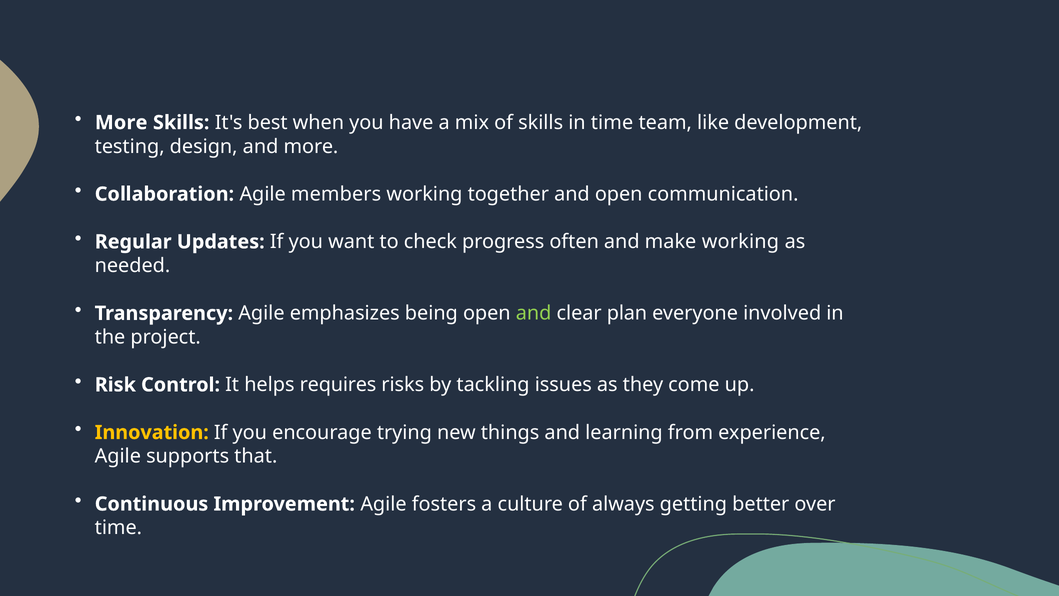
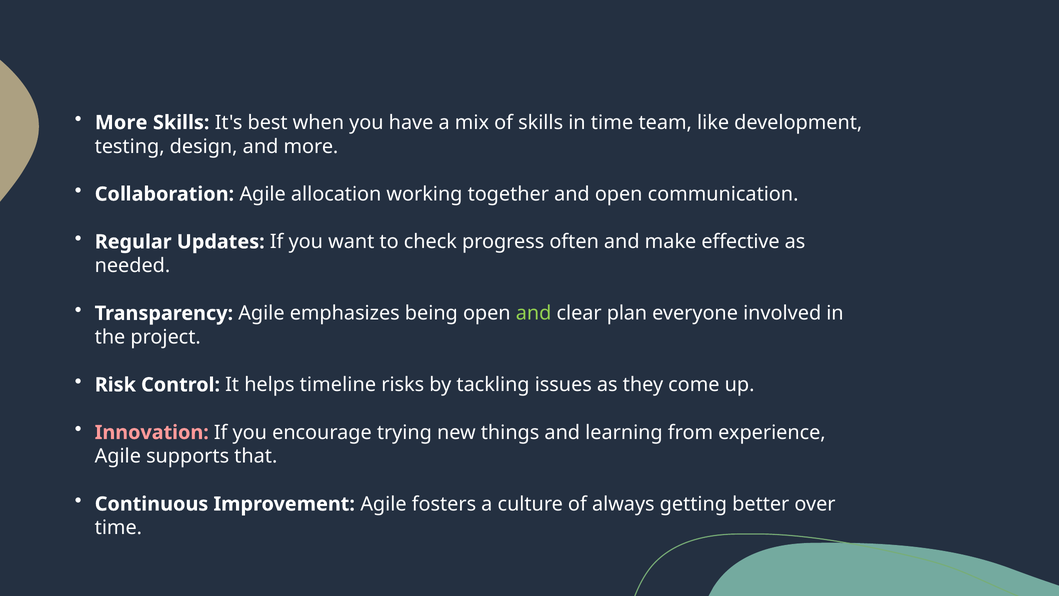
members: members -> allocation
make working: working -> effective
requires: requires -> timeline
Innovation colour: yellow -> pink
